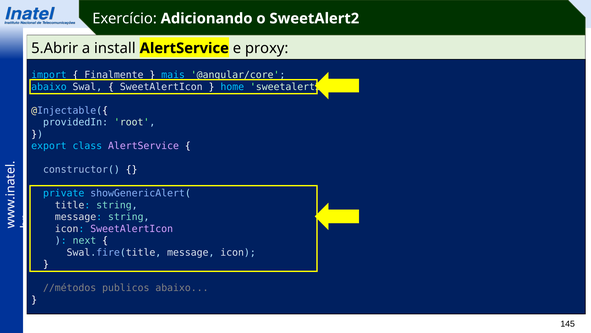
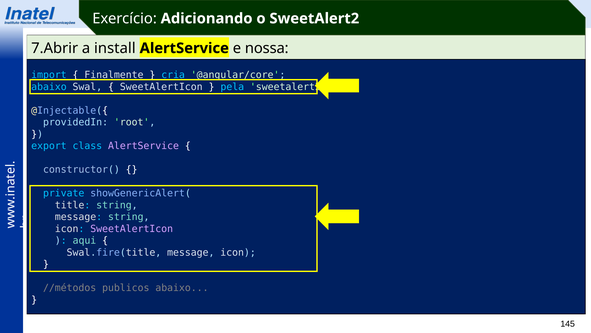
5.Abrir: 5.Abrir -> 7.Abrir
proxy: proxy -> nossa
mais: mais -> cria
home: home -> pela
next: next -> aqui
